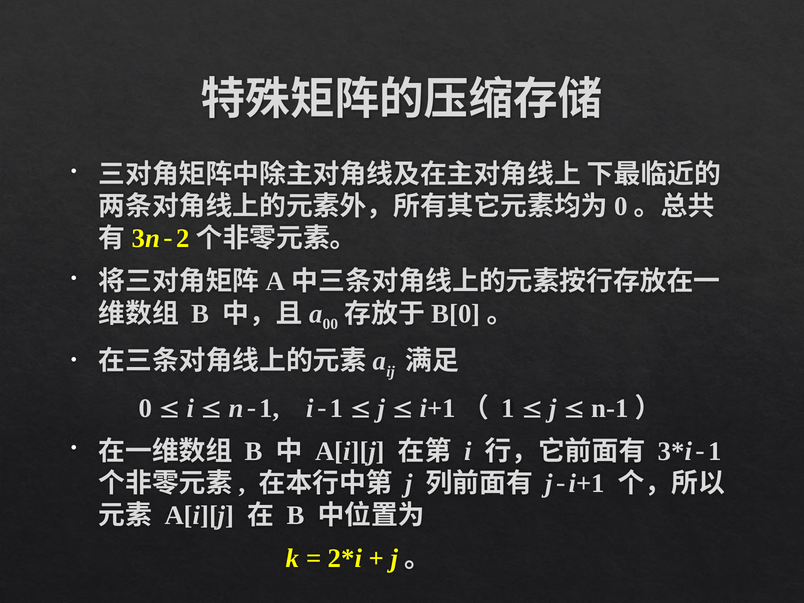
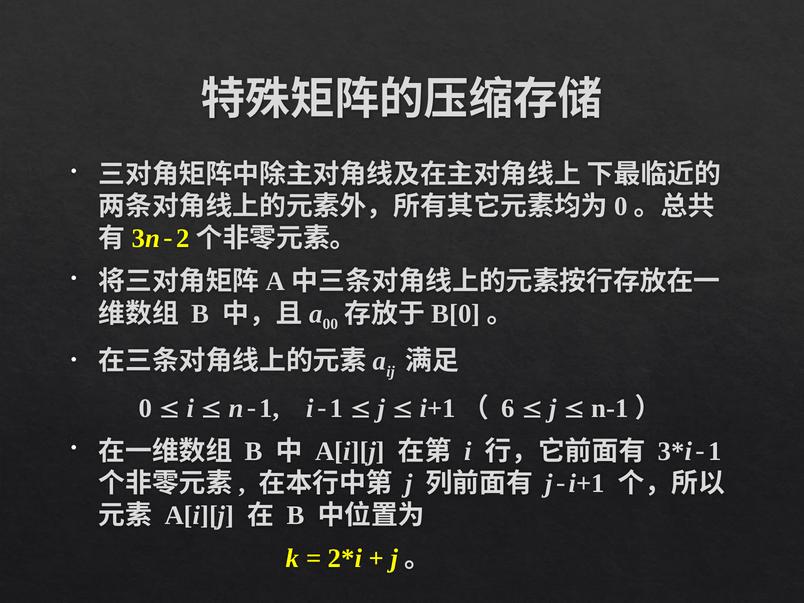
i+1（ 1: 1 -> 6
